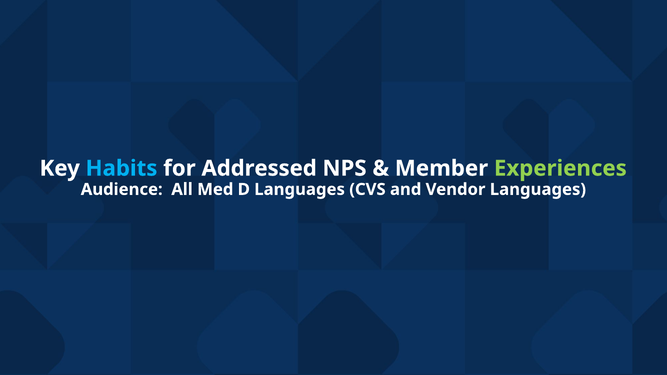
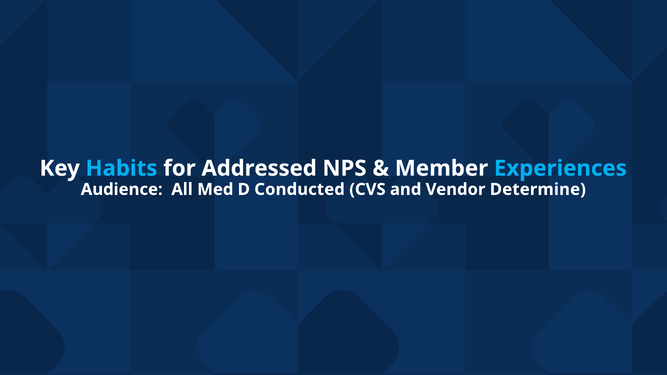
Experiences colour: light green -> light blue
D Languages: Languages -> Conducted
Vendor Languages: Languages -> Determine
